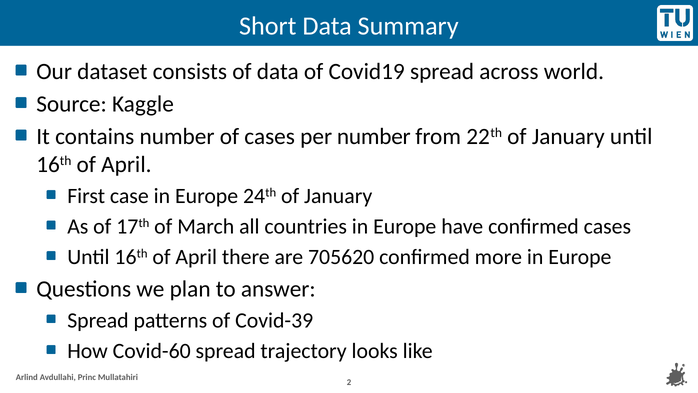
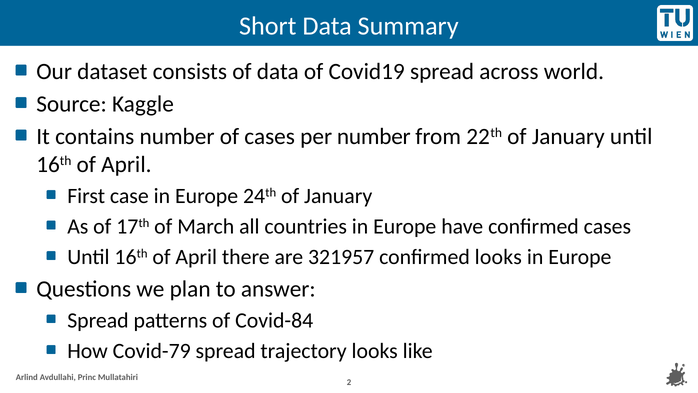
705620: 705620 -> 321957
confirmed more: more -> looks
Covid-39: Covid-39 -> Covid-84
Covid-60: Covid-60 -> Covid-79
